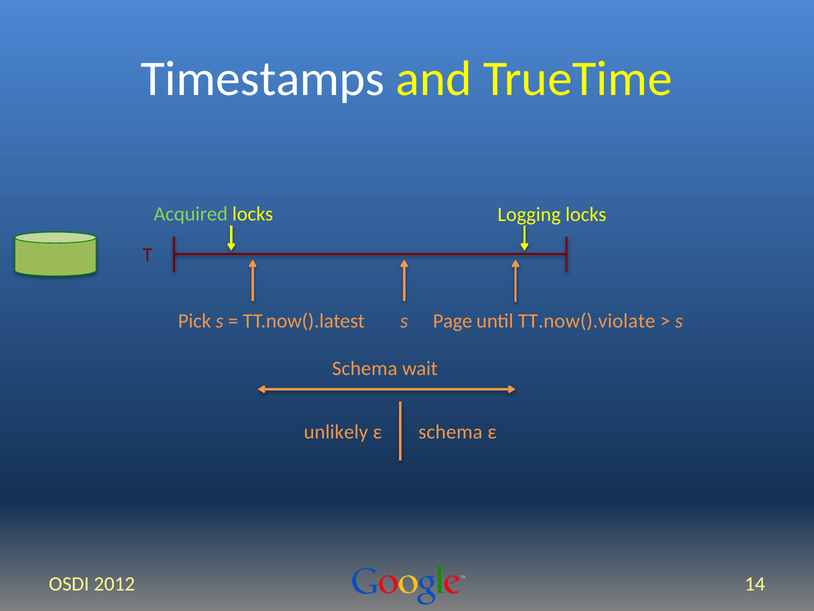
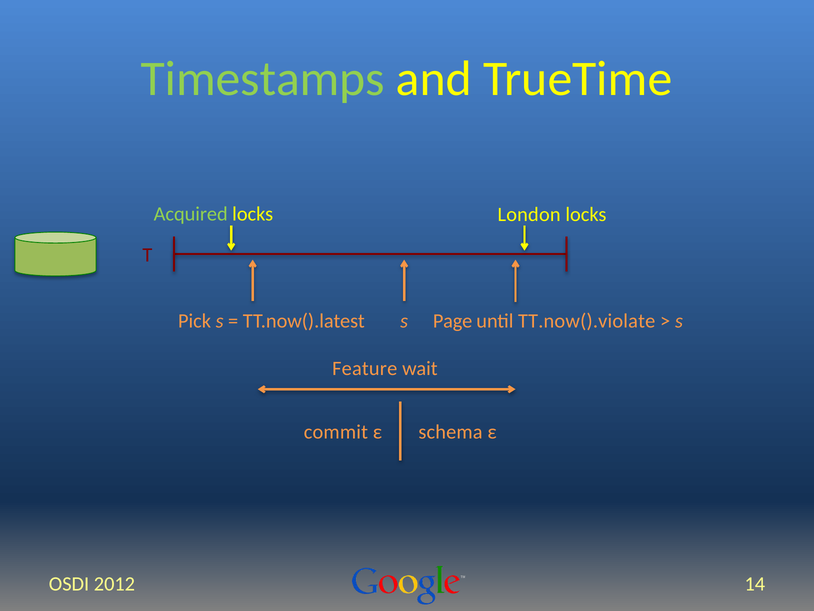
Timestamps colour: white -> light green
Logging: Logging -> London
Schema at (365, 368): Schema -> Feature
unlikely: unlikely -> commit
